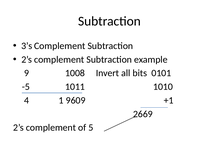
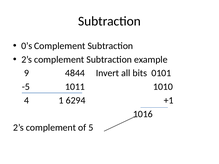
3’s: 3’s -> 0’s
1008: 1008 -> 4844
9609: 9609 -> 6294
2669: 2669 -> 1016
